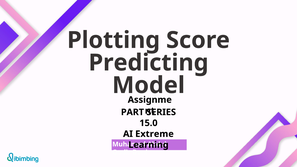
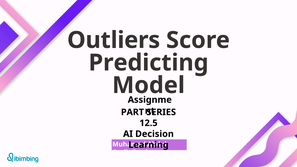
Plotting: Plotting -> Outliers
15.0: 15.0 -> 12.5
Extreme: Extreme -> Decision
